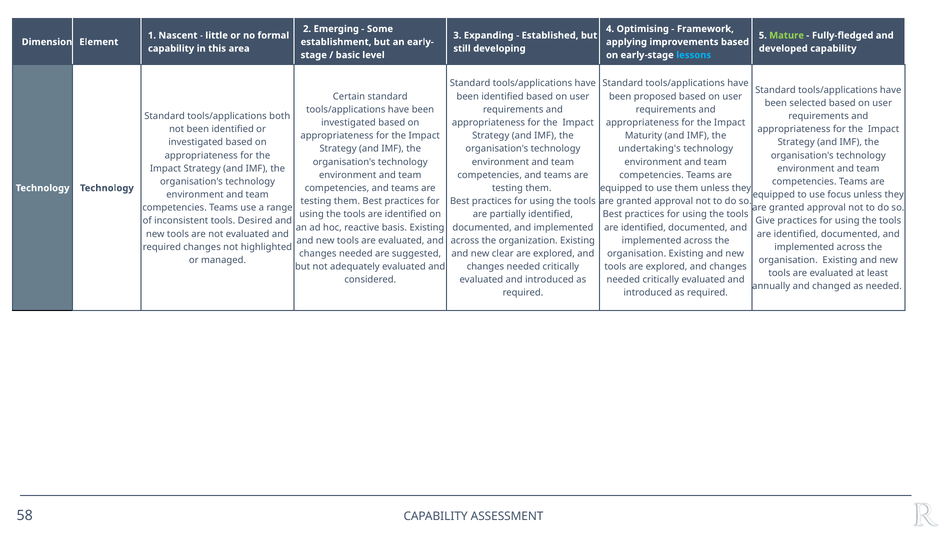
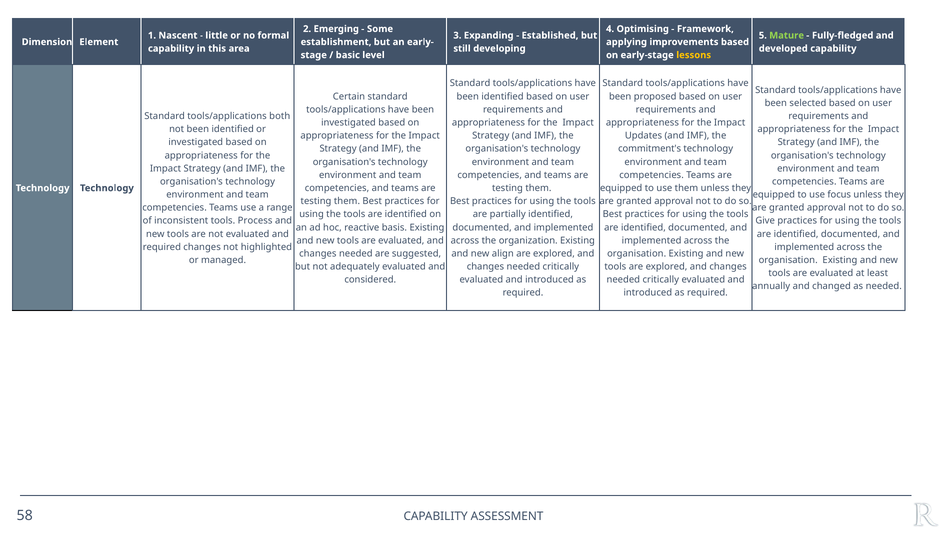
lessons colour: light blue -> yellow
Maturity: Maturity -> Updates
undertaking's: undertaking's -> commitment's
Desired: Desired -> Process
clear: clear -> align
